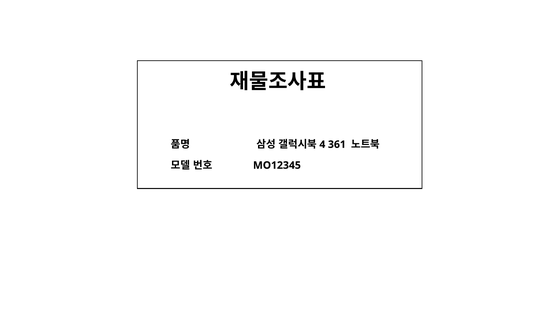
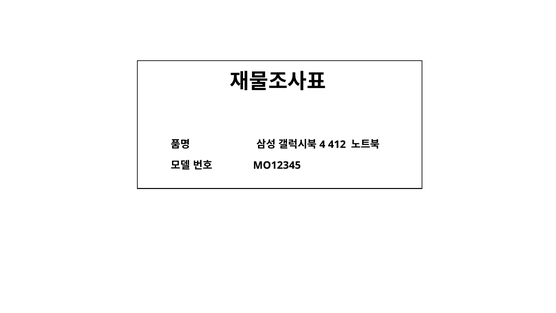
361: 361 -> 412
